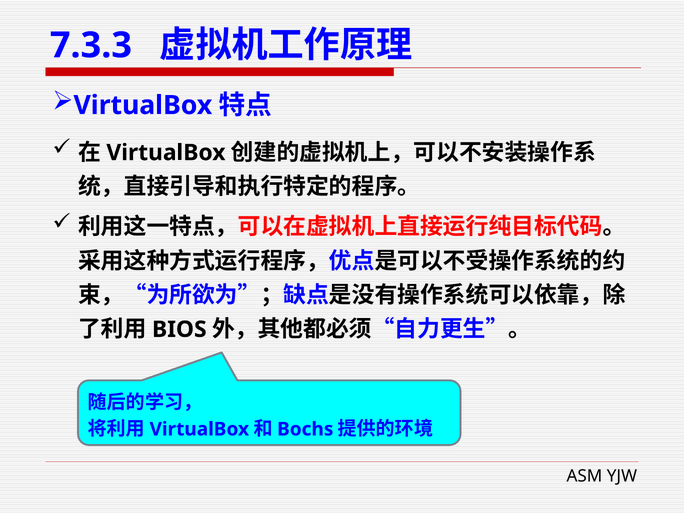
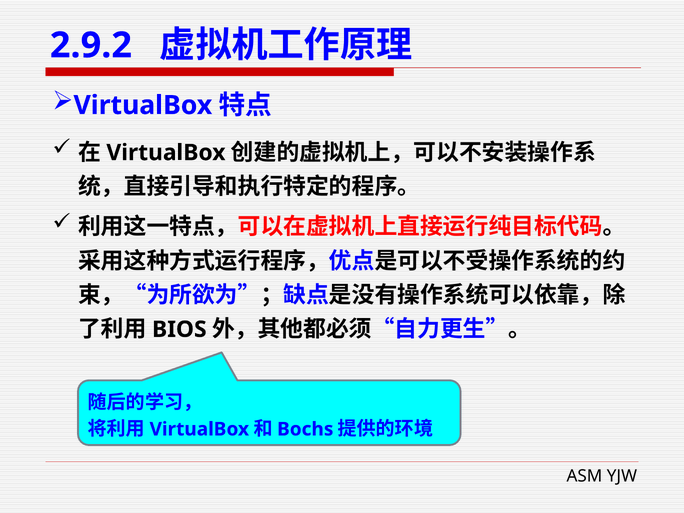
7.3.3: 7.3.3 -> 2.9.2
